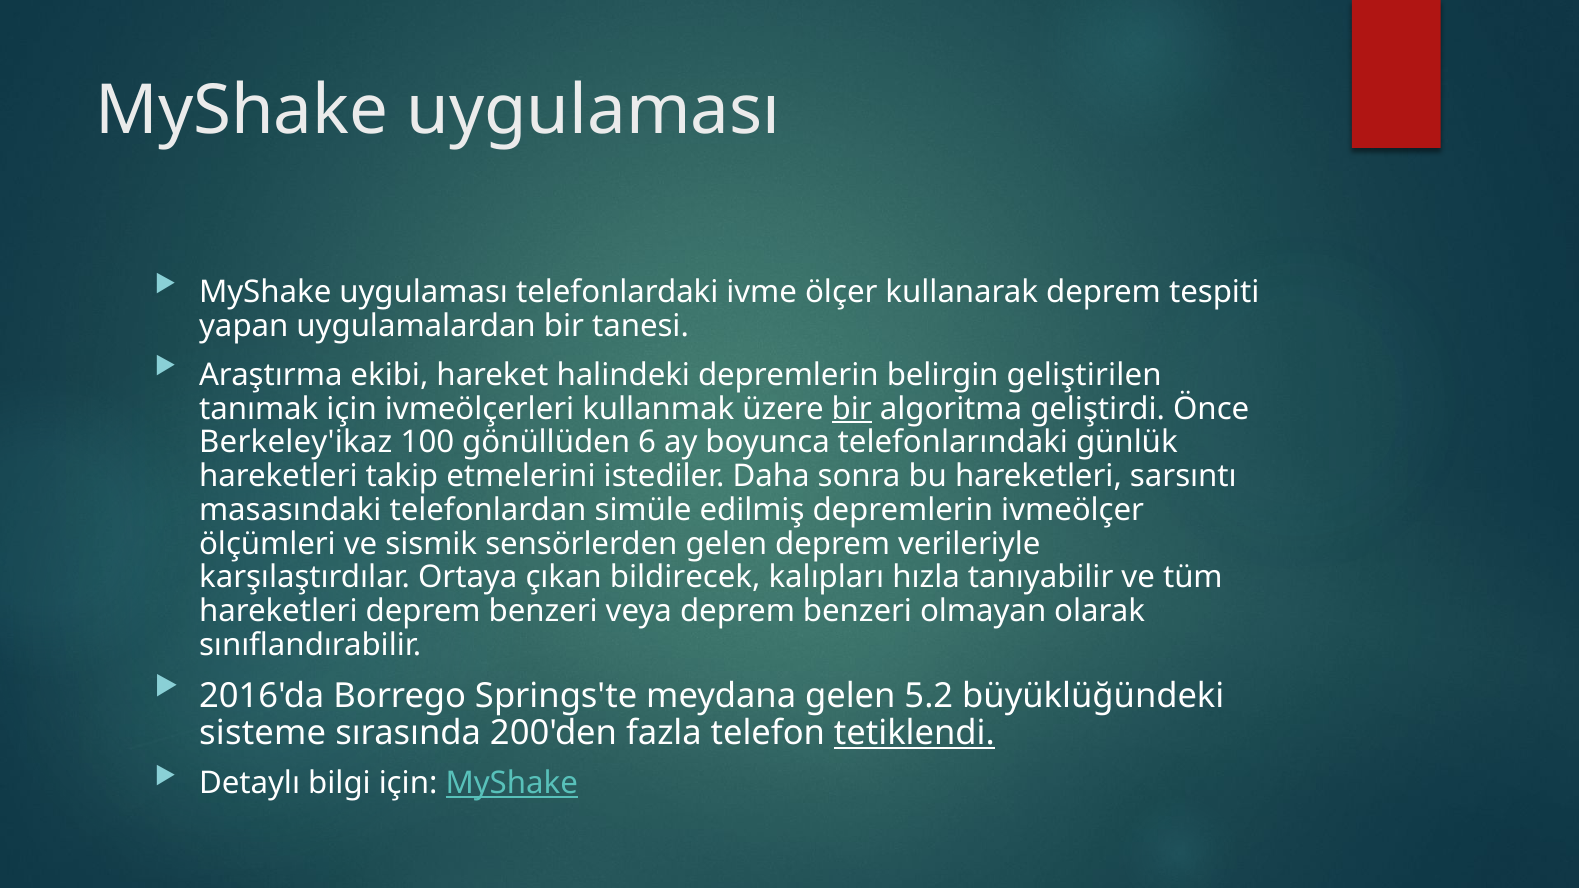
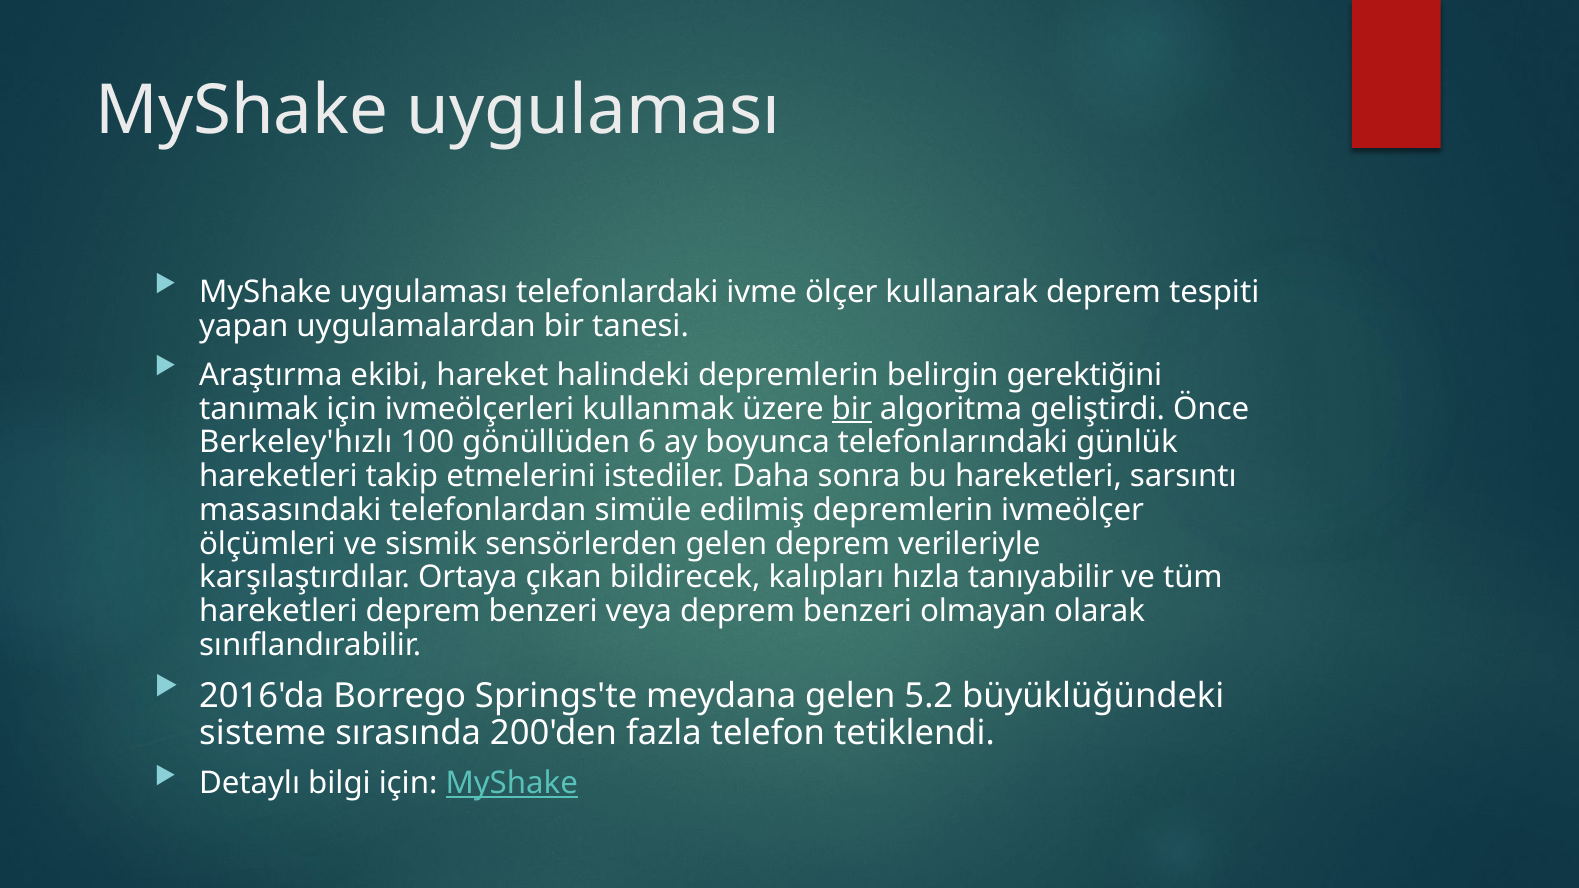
geliştirilen: geliştirilen -> gerektiğini
Berkeley'ikaz: Berkeley'ikaz -> Berkeley'hızlı
tetiklendi underline: present -> none
